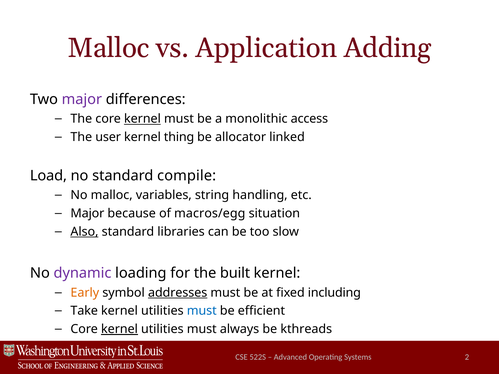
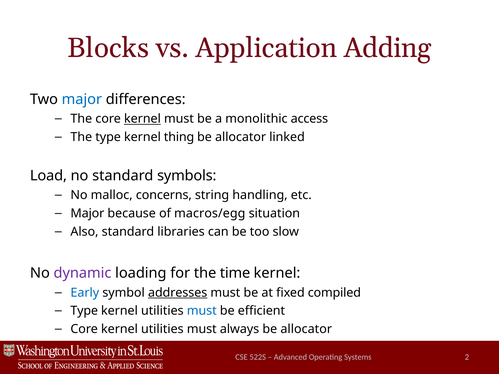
Malloc at (109, 48): Malloc -> Blocks
major at (82, 100) colour: purple -> blue
The user: user -> type
compile: compile -> symbols
variables: variables -> concerns
Also underline: present -> none
built: built -> time
Early colour: orange -> blue
including: including -> compiled
Take at (84, 311): Take -> Type
kernel at (119, 329) underline: present -> none
always be kthreads: kthreads -> allocator
